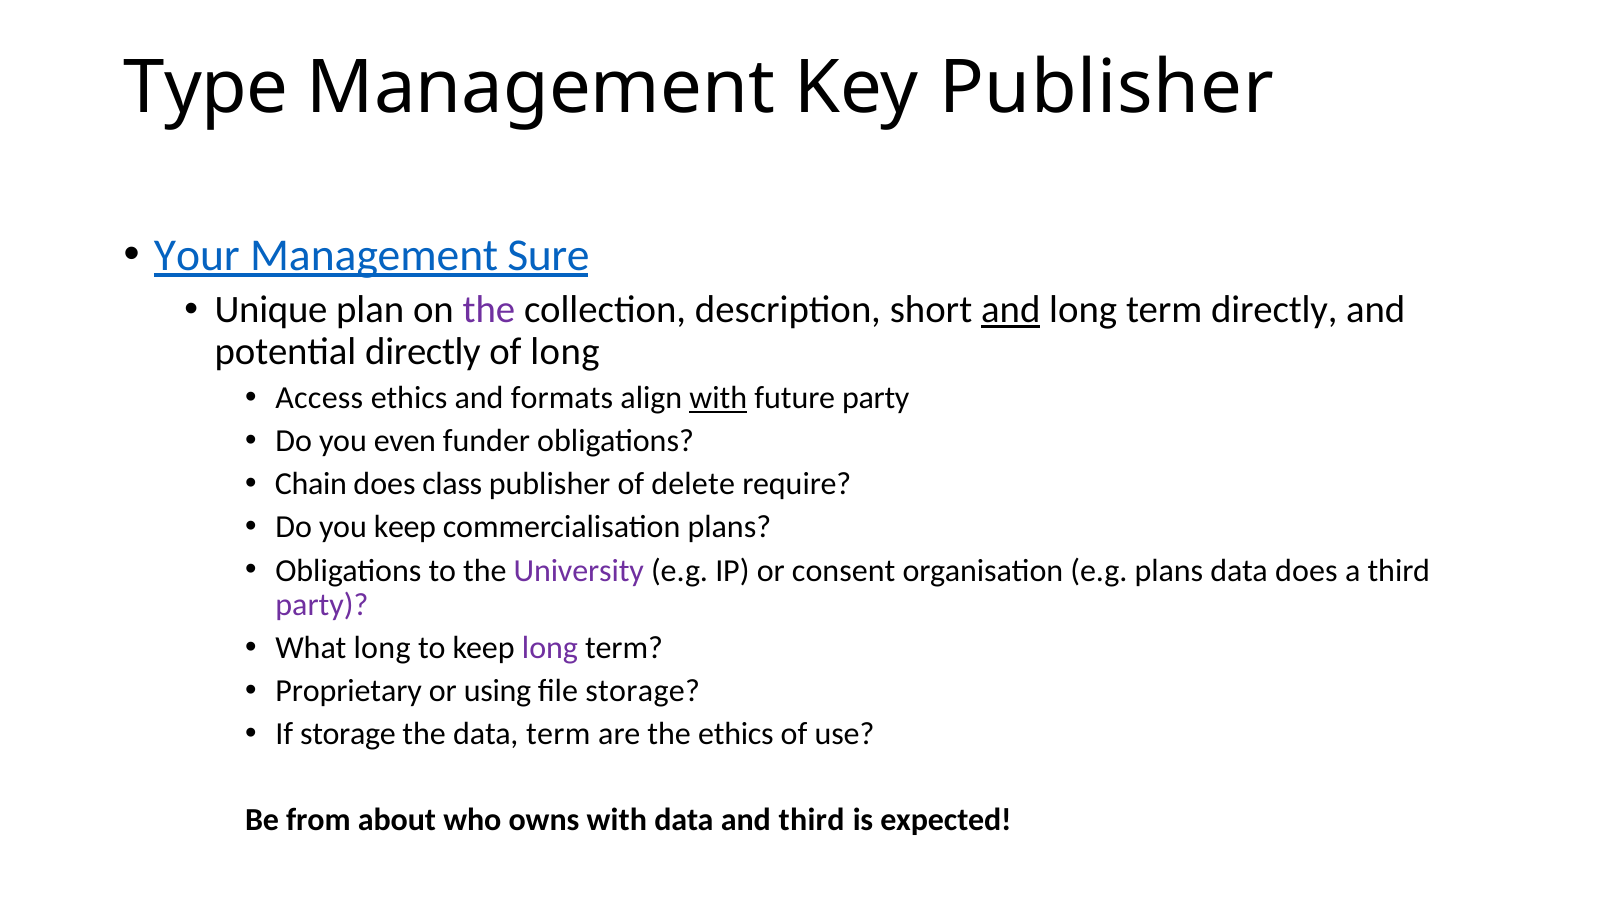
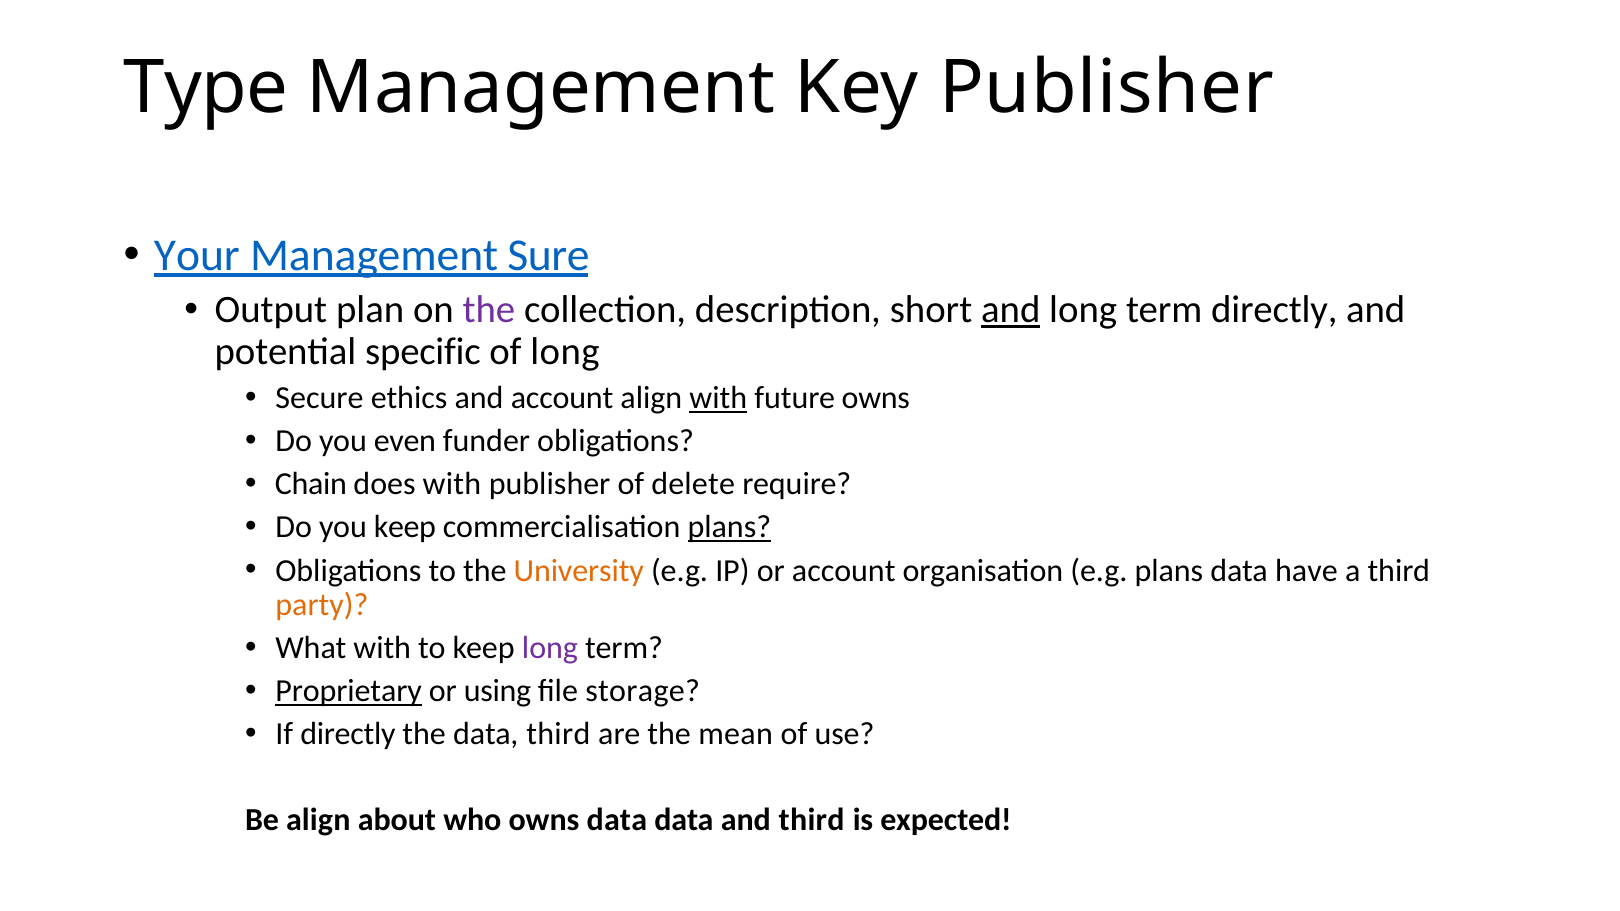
Unique: Unique -> Output
potential directly: directly -> specific
Access: Access -> Secure
and formats: formats -> account
future party: party -> owns
does class: class -> with
plans at (729, 528) underline: none -> present
University colour: purple -> orange
or consent: consent -> account
data does: does -> have
party at (322, 605) colour: purple -> orange
What long: long -> with
Proprietary underline: none -> present
If storage: storage -> directly
data term: term -> third
the ethics: ethics -> mean
Be from: from -> align
owns with: with -> data
